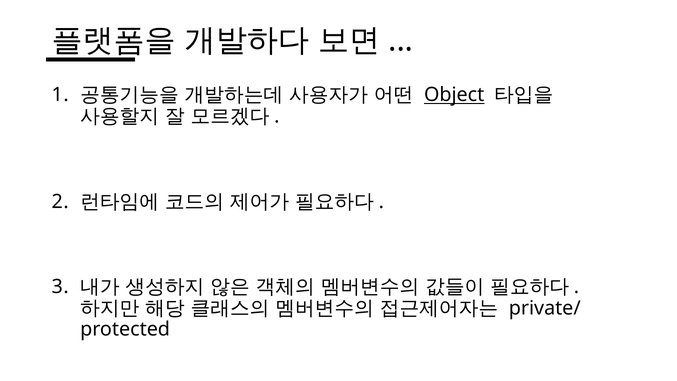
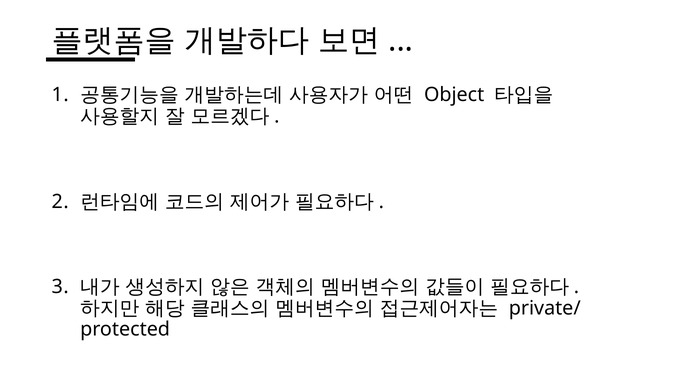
Object underline: present -> none
